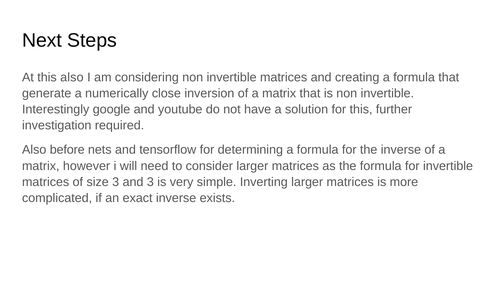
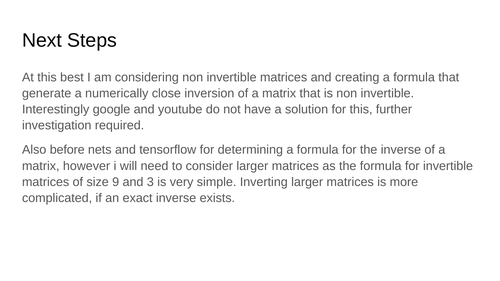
this also: also -> best
size 3: 3 -> 9
